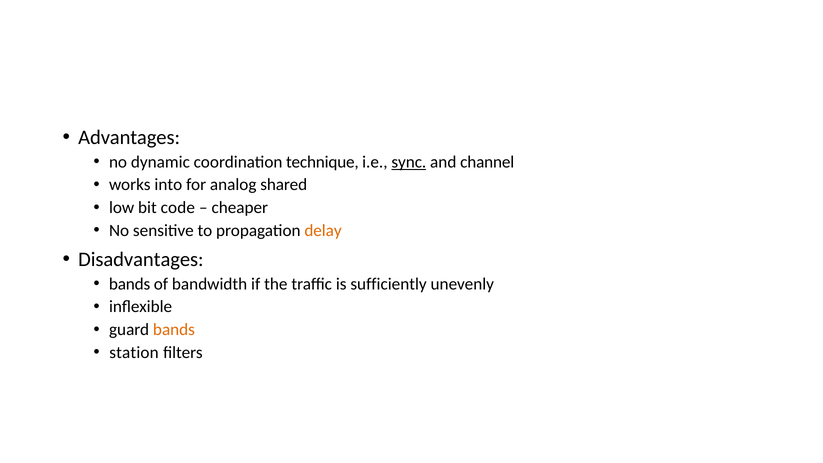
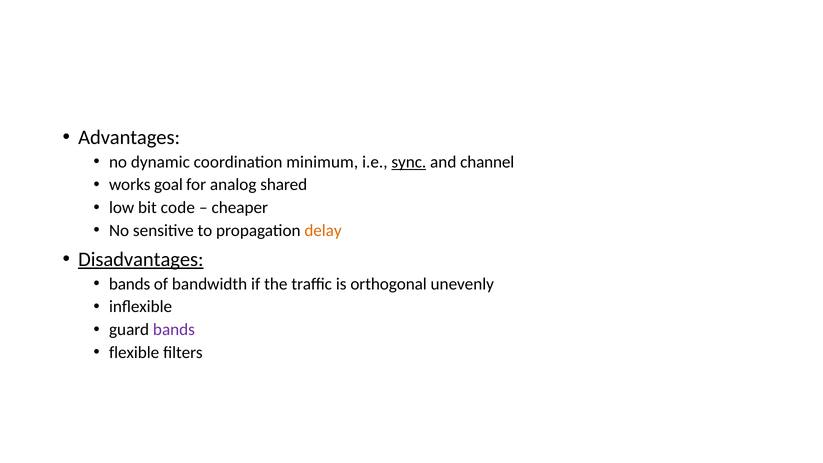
technique: technique -> minimum
into: into -> goal
Disadvantages underline: none -> present
sufficiently: sufficiently -> orthogonal
bands at (174, 330) colour: orange -> purple
station: station -> flexible
